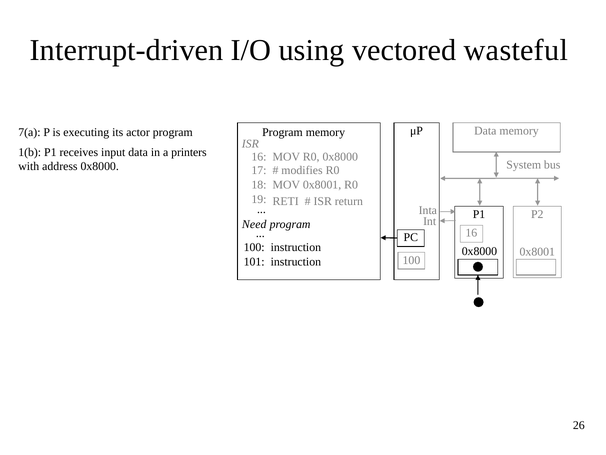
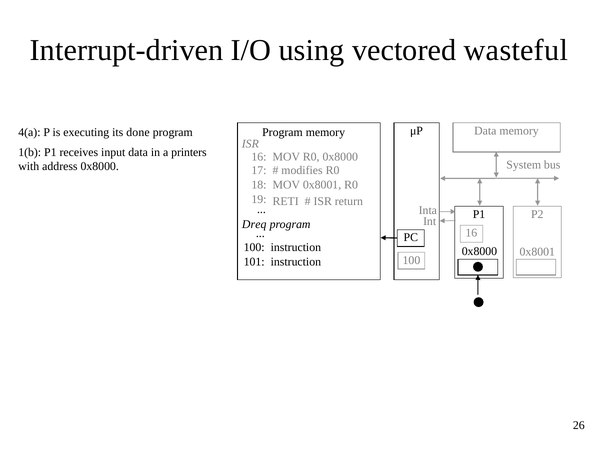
7(a: 7(a -> 4(a
actor: actor -> done
Need: Need -> Dreq
